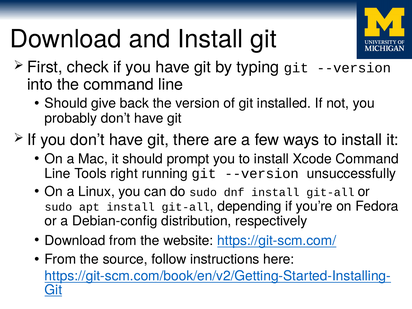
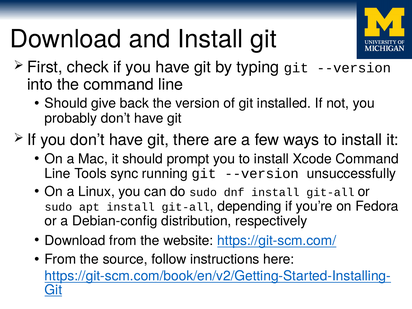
right: right -> sync
